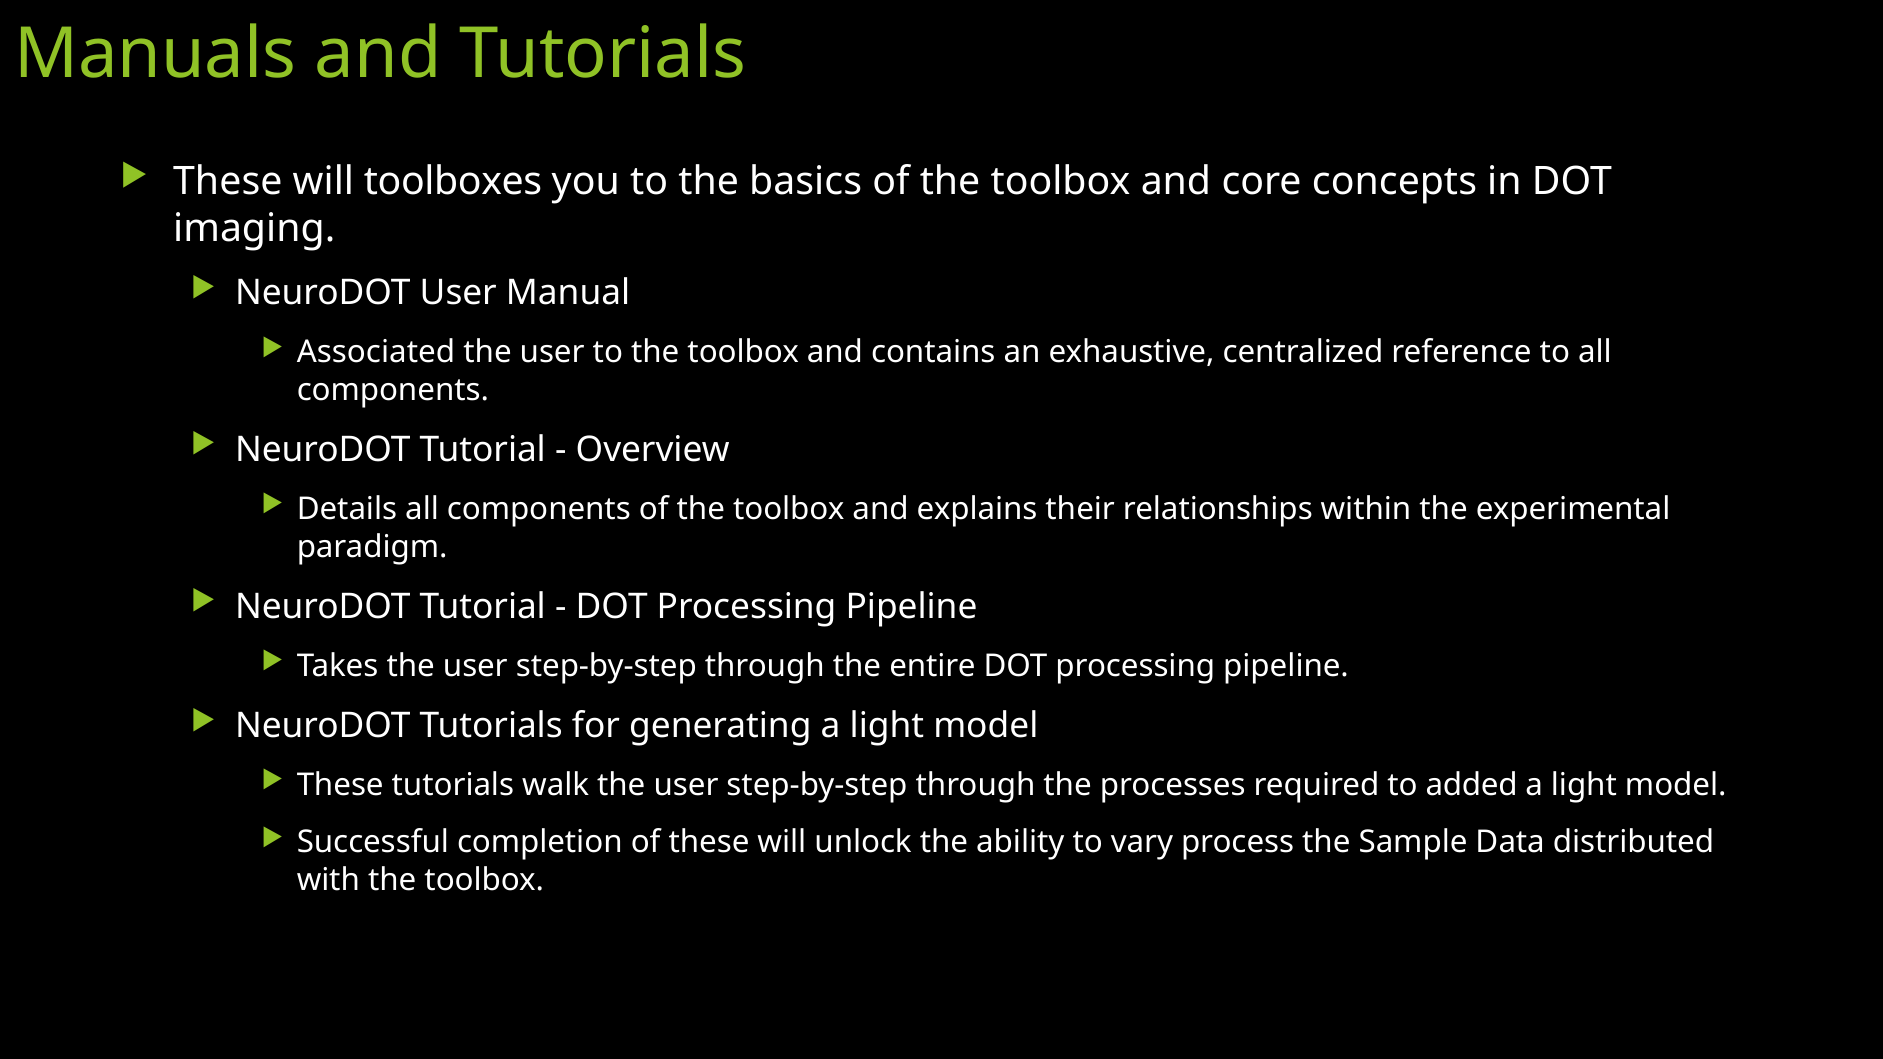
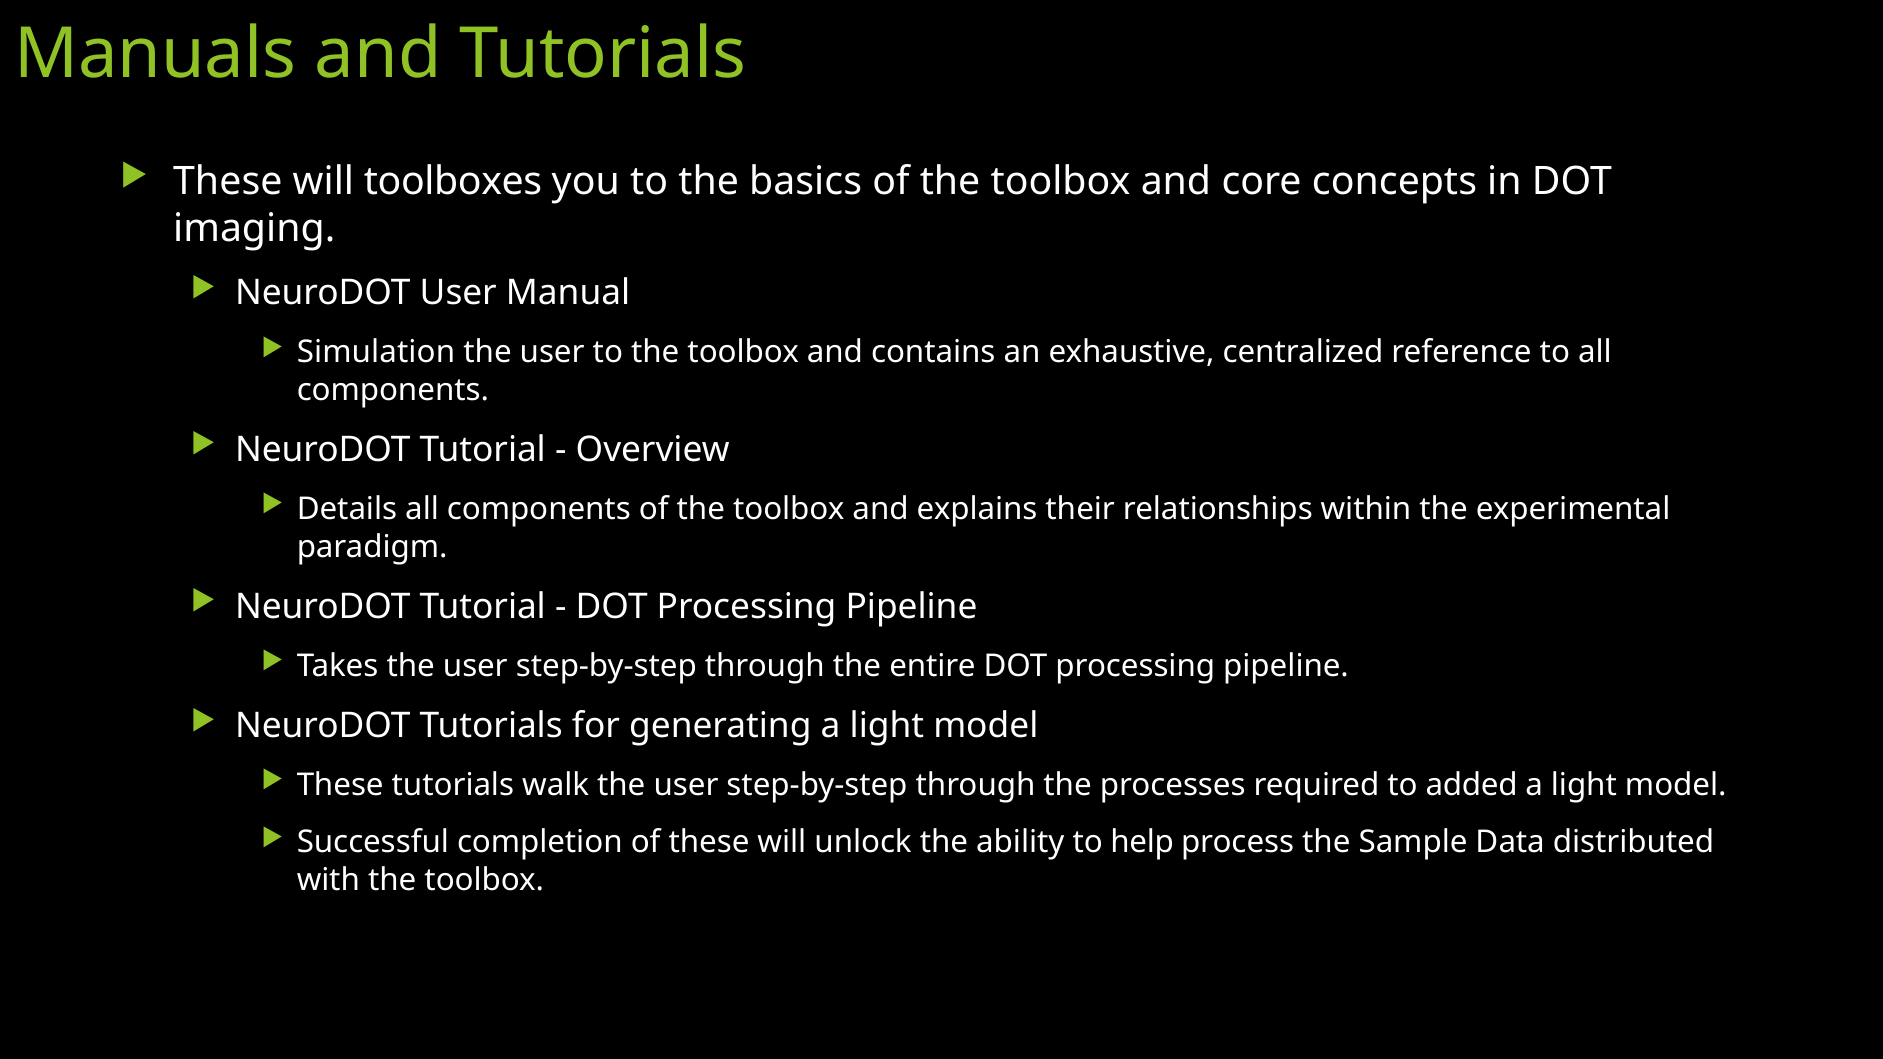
Associated: Associated -> Simulation
vary: vary -> help
